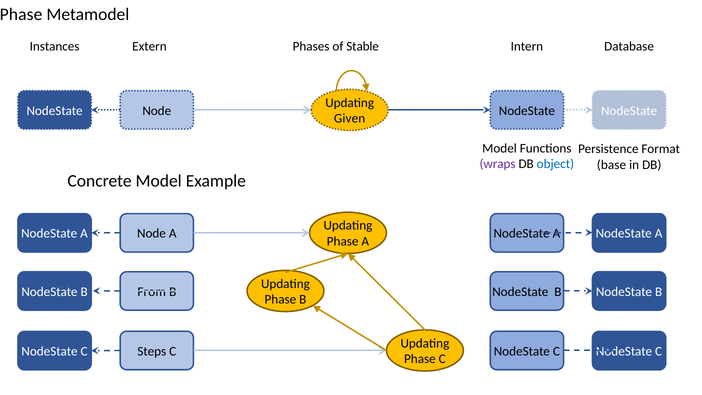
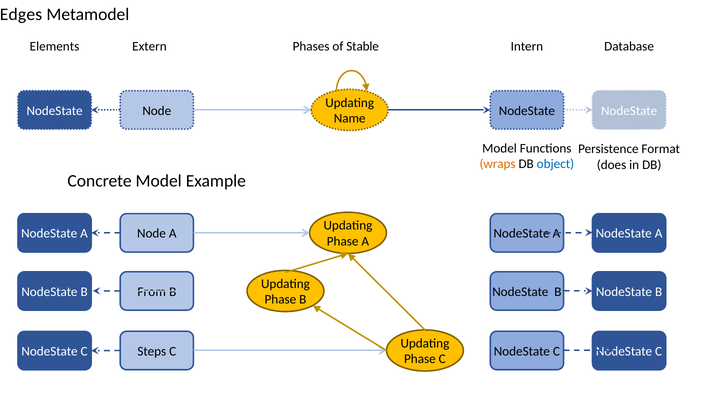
Phase at (21, 14): Phase -> Edges
Instances: Instances -> Elements
Given: Given -> Name
wraps colour: purple -> orange
base: base -> does
